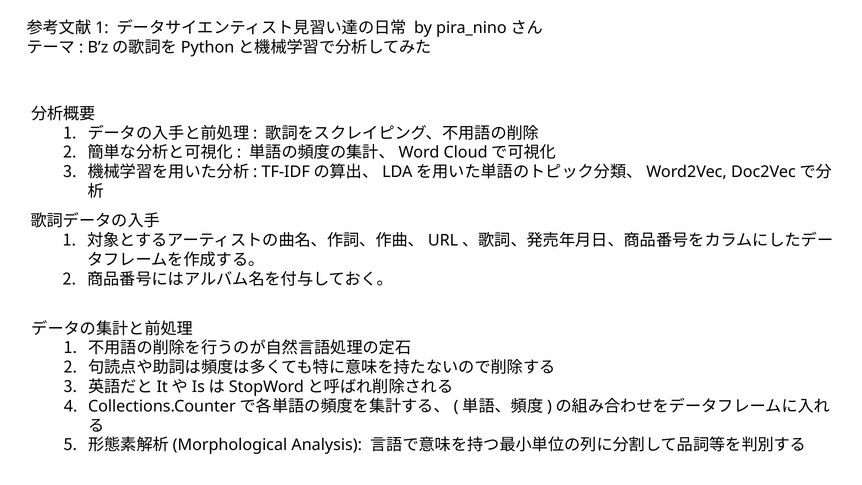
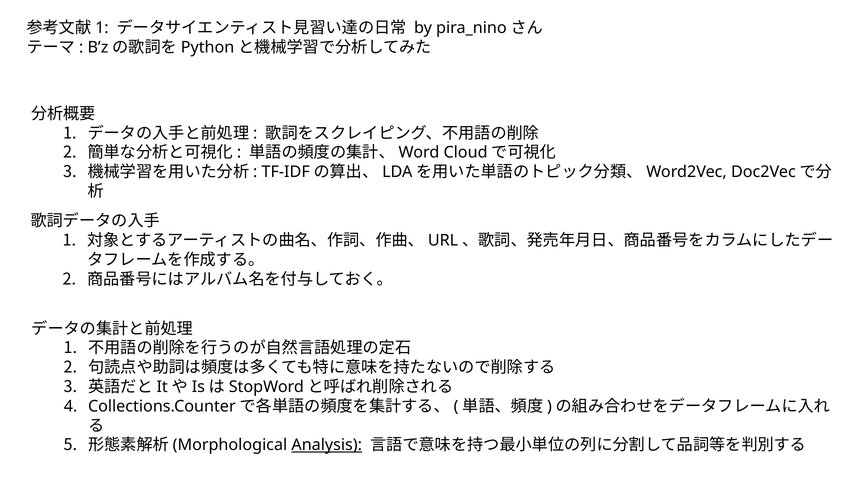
Analysis underline: none -> present
